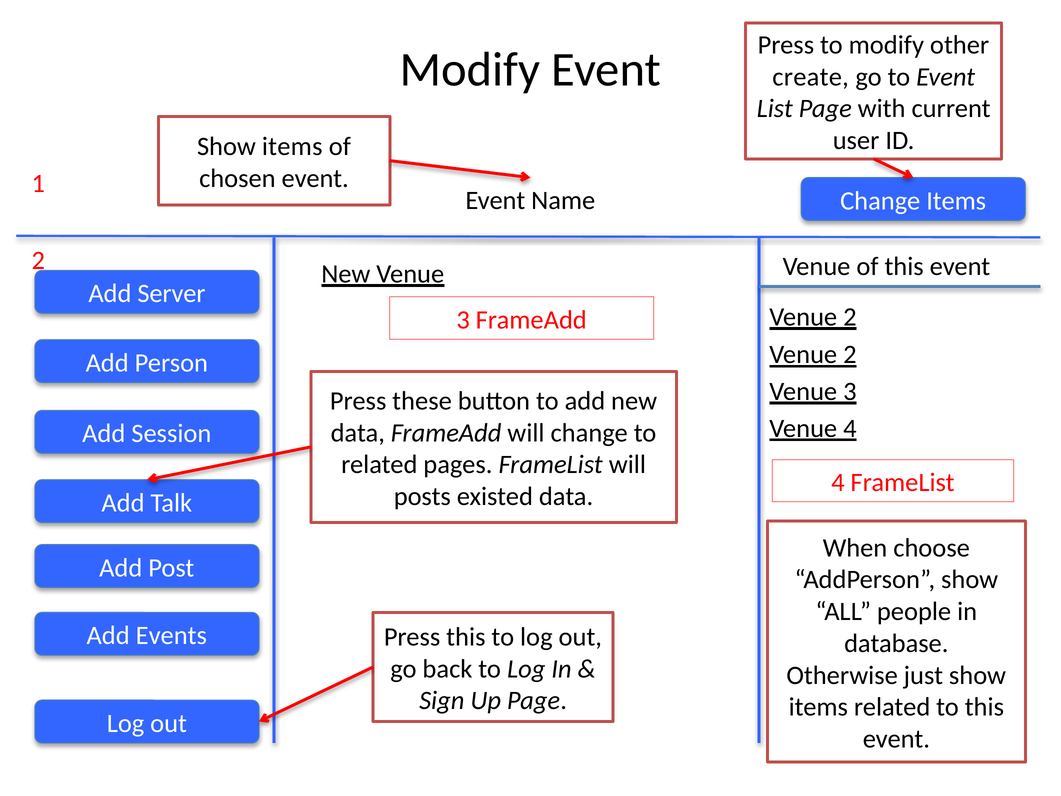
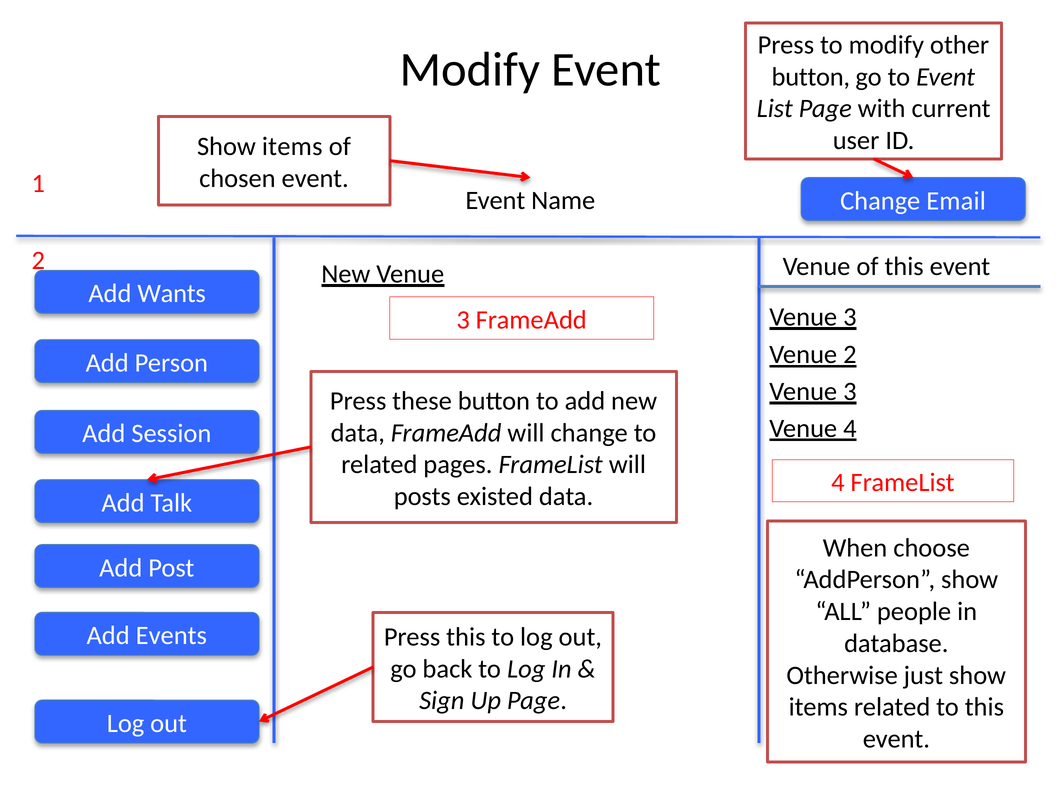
create at (811, 77): create -> button
Change Items: Items -> Email
Server: Server -> Wants
2 at (850, 317): 2 -> 3
